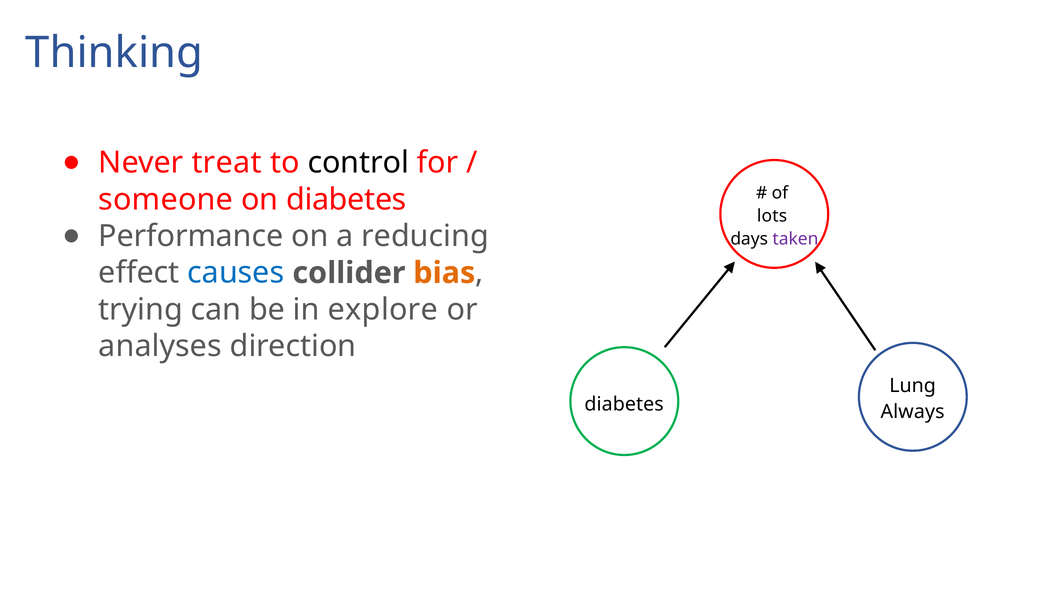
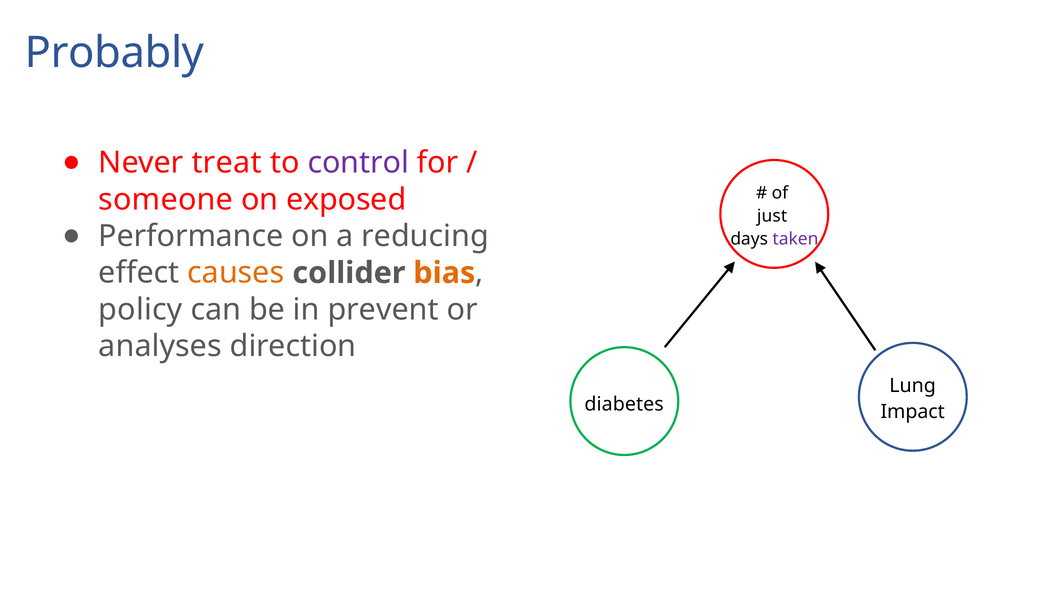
Thinking: Thinking -> Probably
control colour: black -> purple
on diabetes: diabetes -> exposed
lots: lots -> just
causes colour: blue -> orange
trying: trying -> policy
explore: explore -> prevent
Always: Always -> Impact
